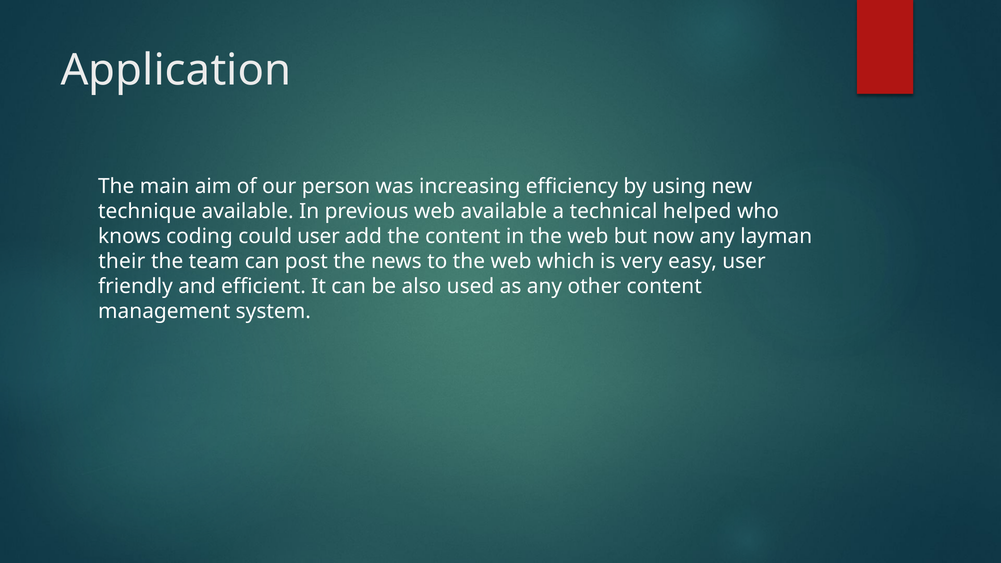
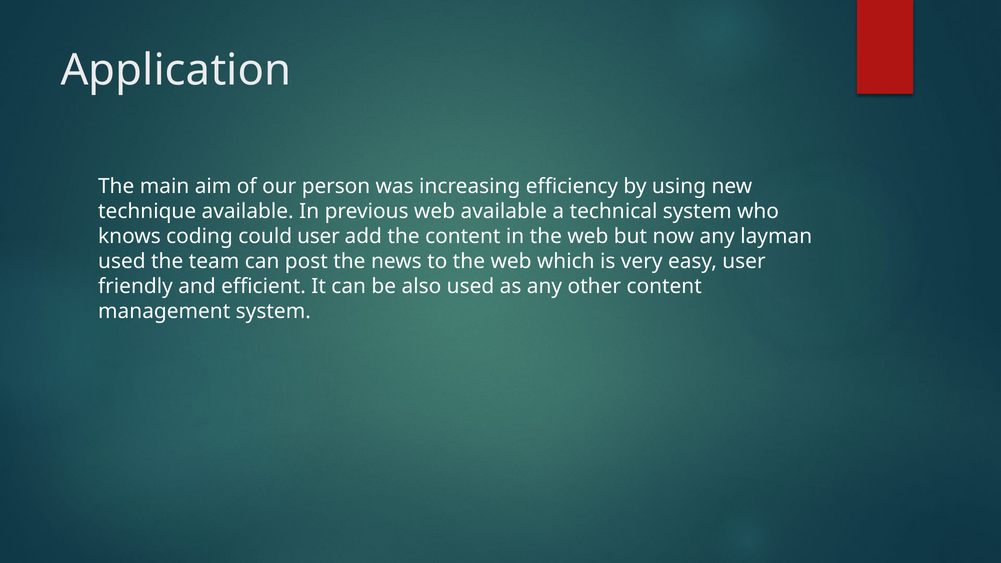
technical helped: helped -> system
their at (122, 261): their -> used
